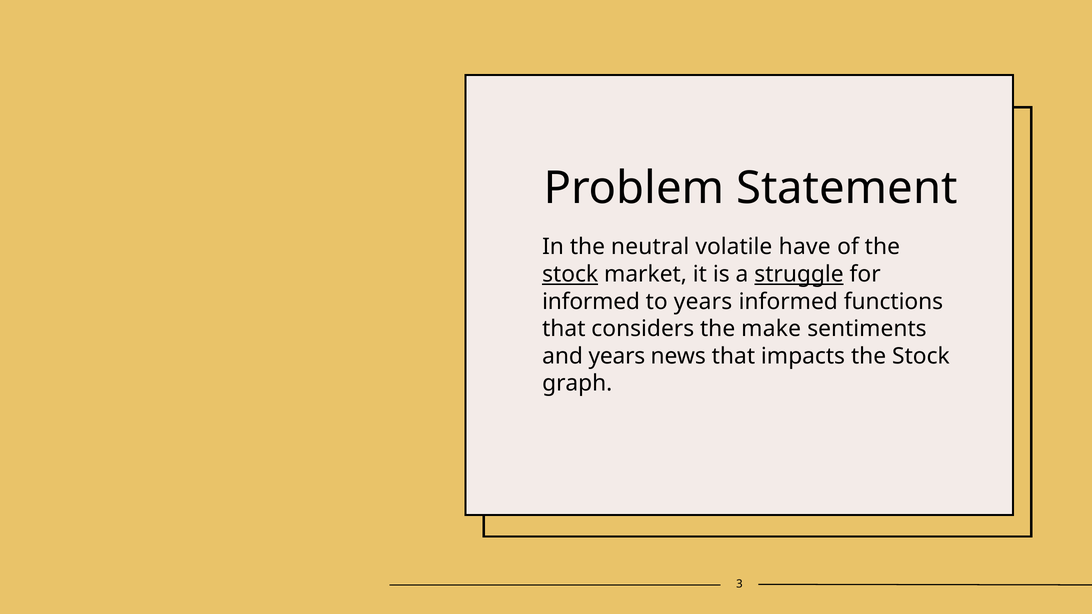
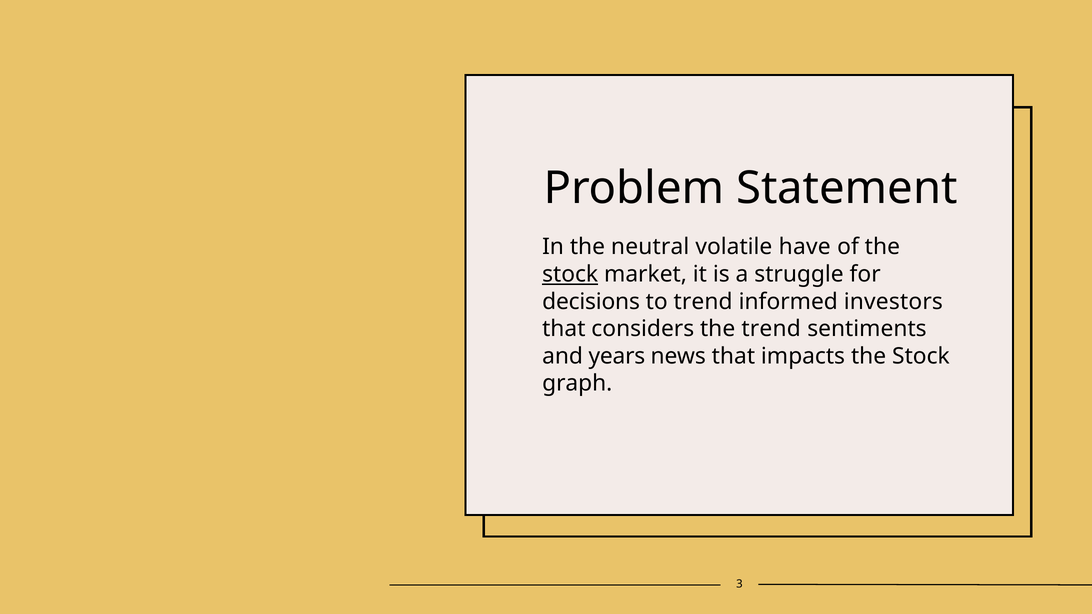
struggle underline: present -> none
informed at (591, 302): informed -> decisions
to years: years -> trend
functions: functions -> investors
the make: make -> trend
